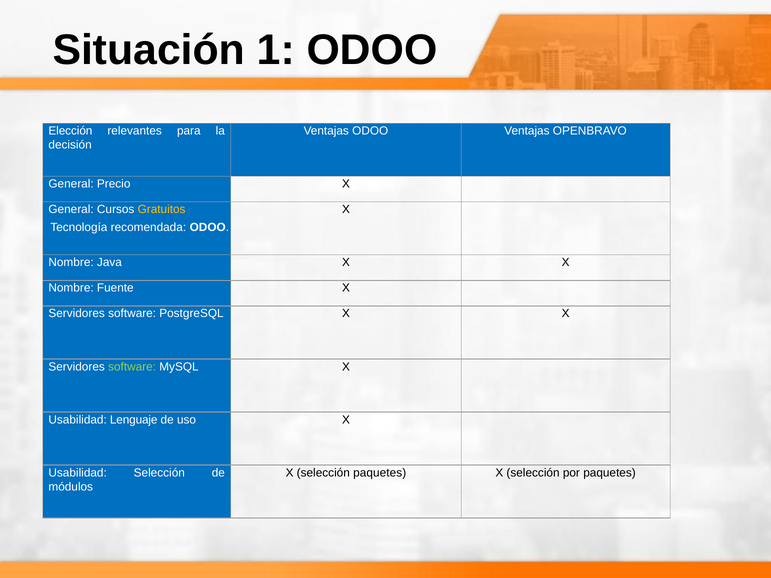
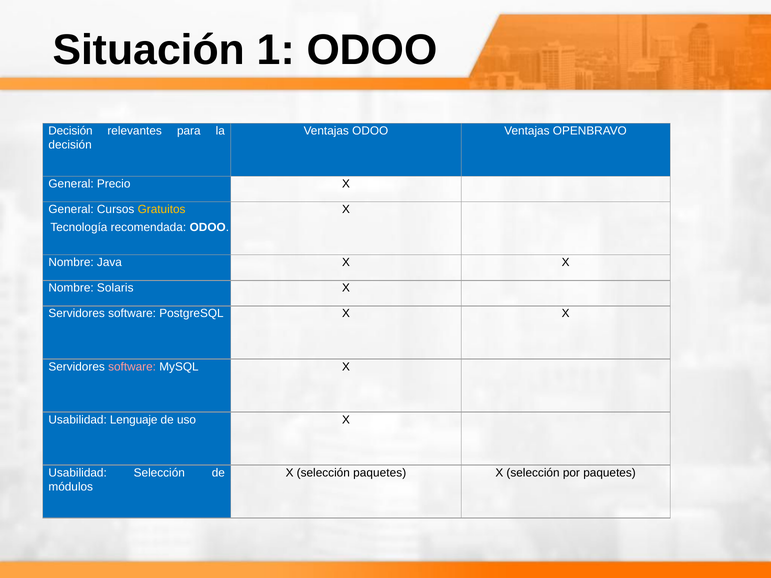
Elección at (70, 131): Elección -> Decisión
Fuente: Fuente -> Solaris
software at (132, 367) colour: light green -> pink
